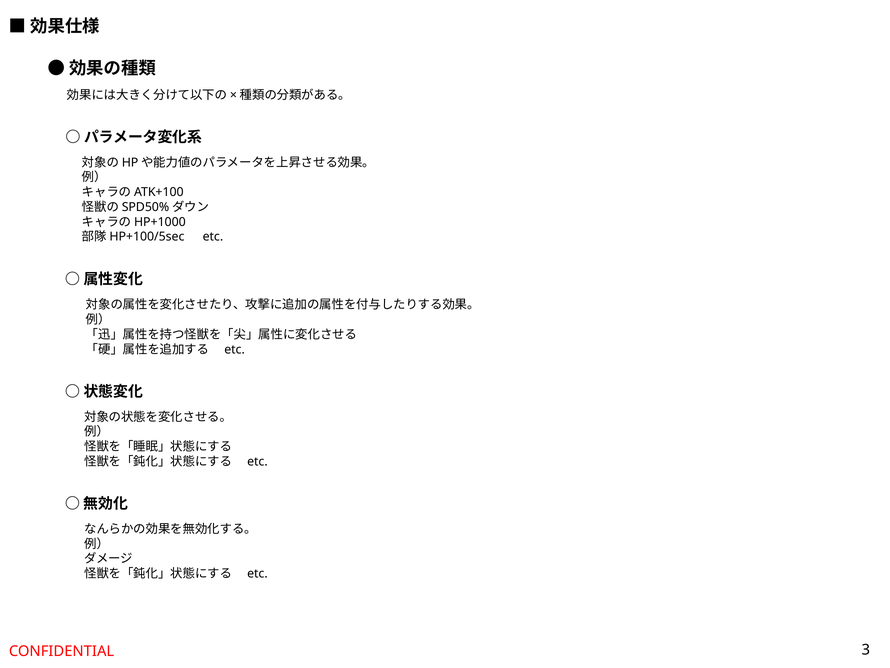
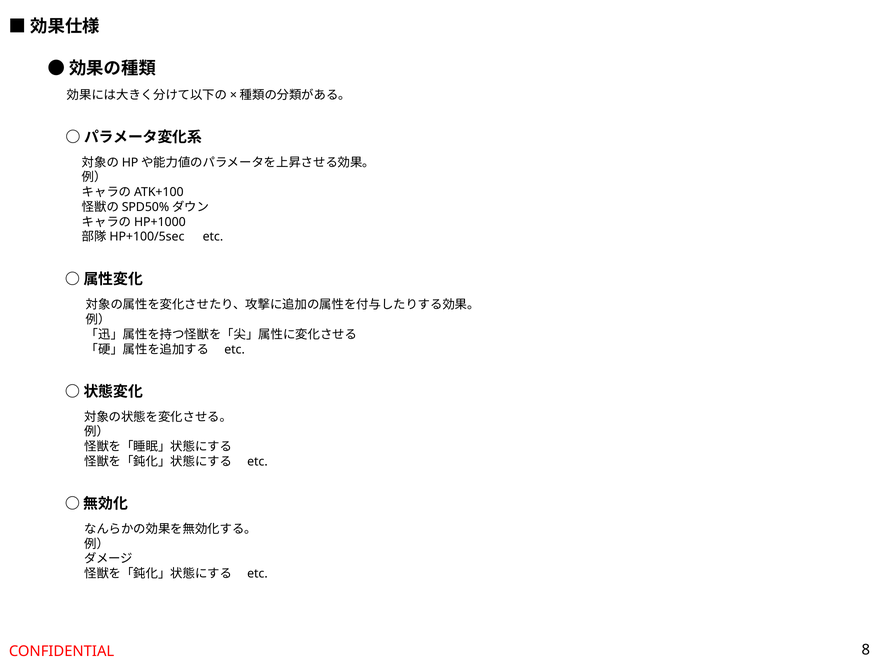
3: 3 -> 8
